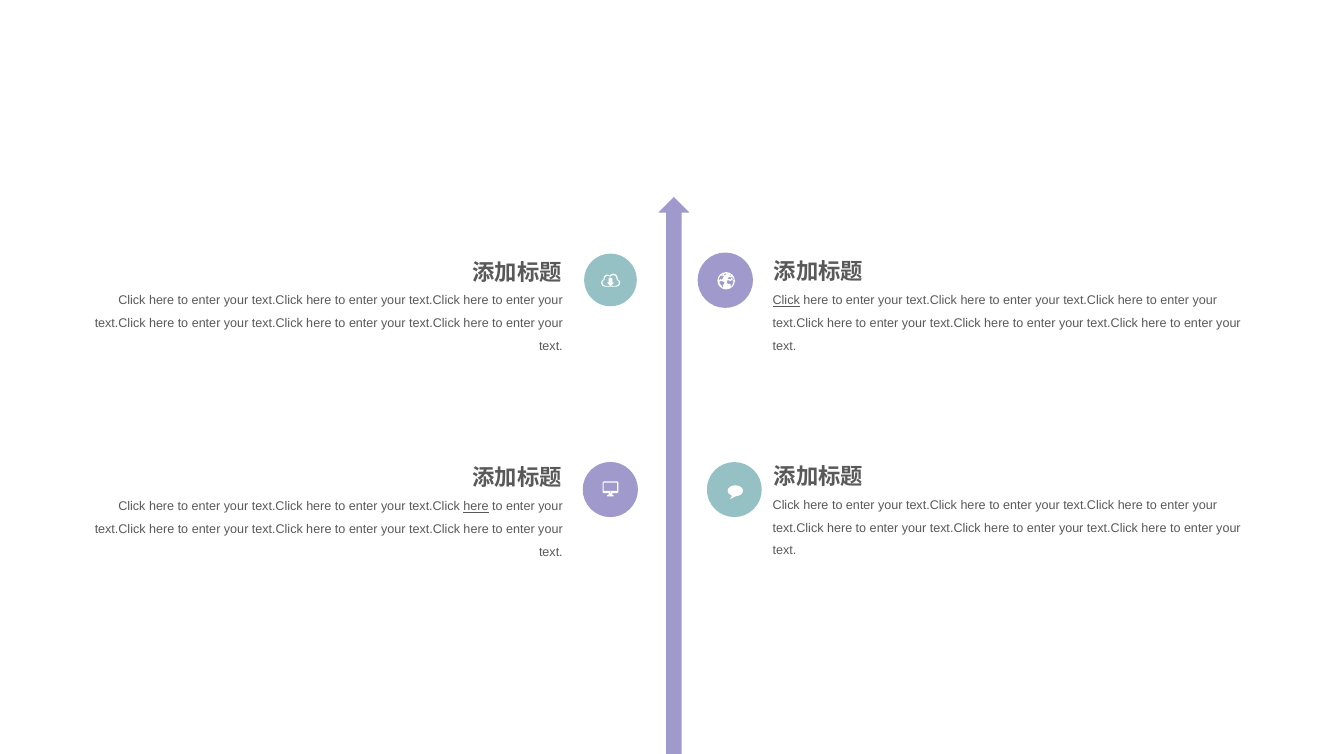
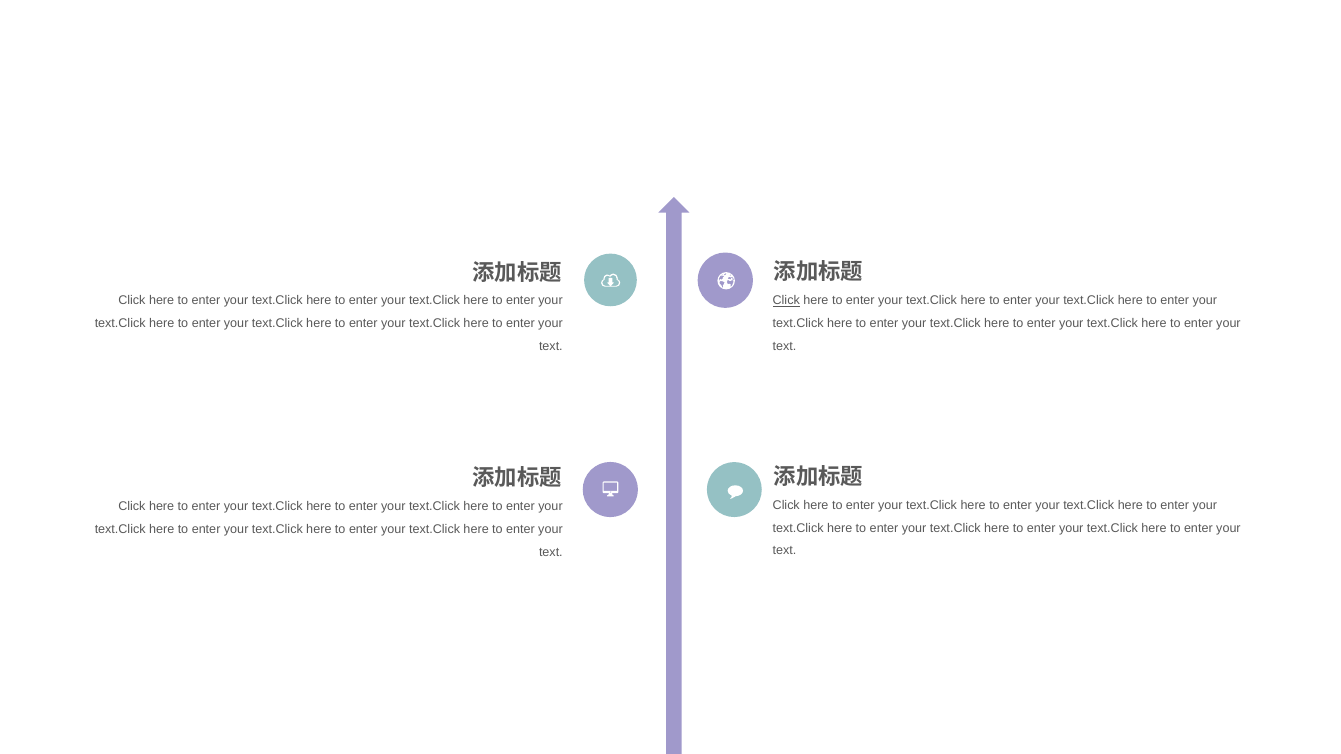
here at (476, 507) underline: present -> none
